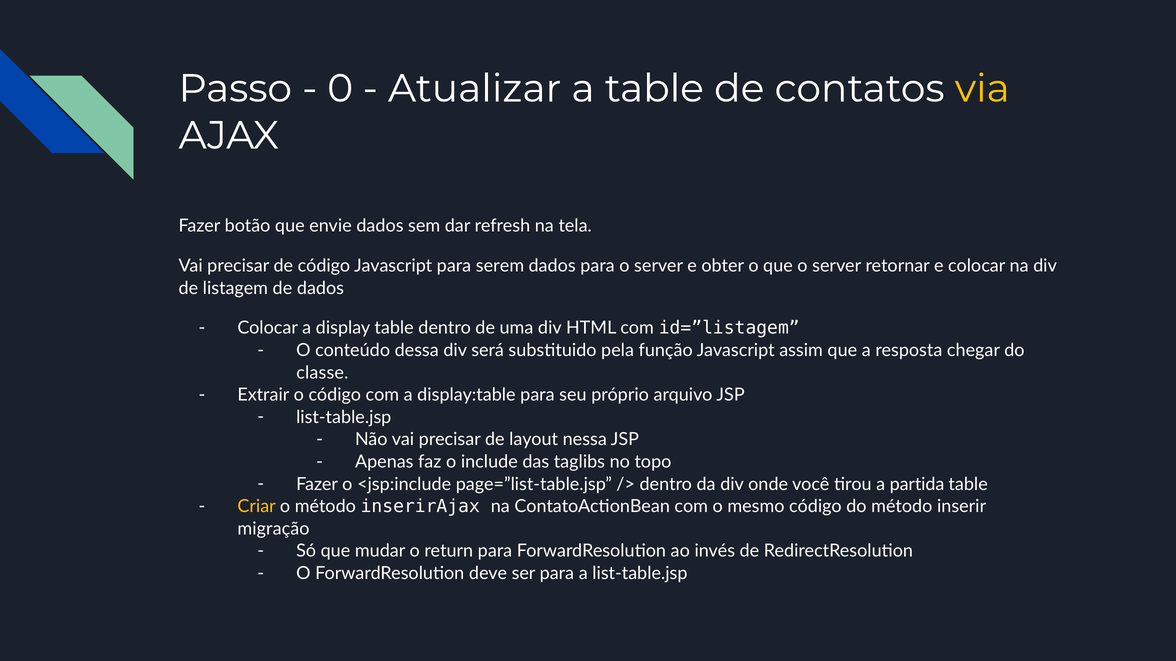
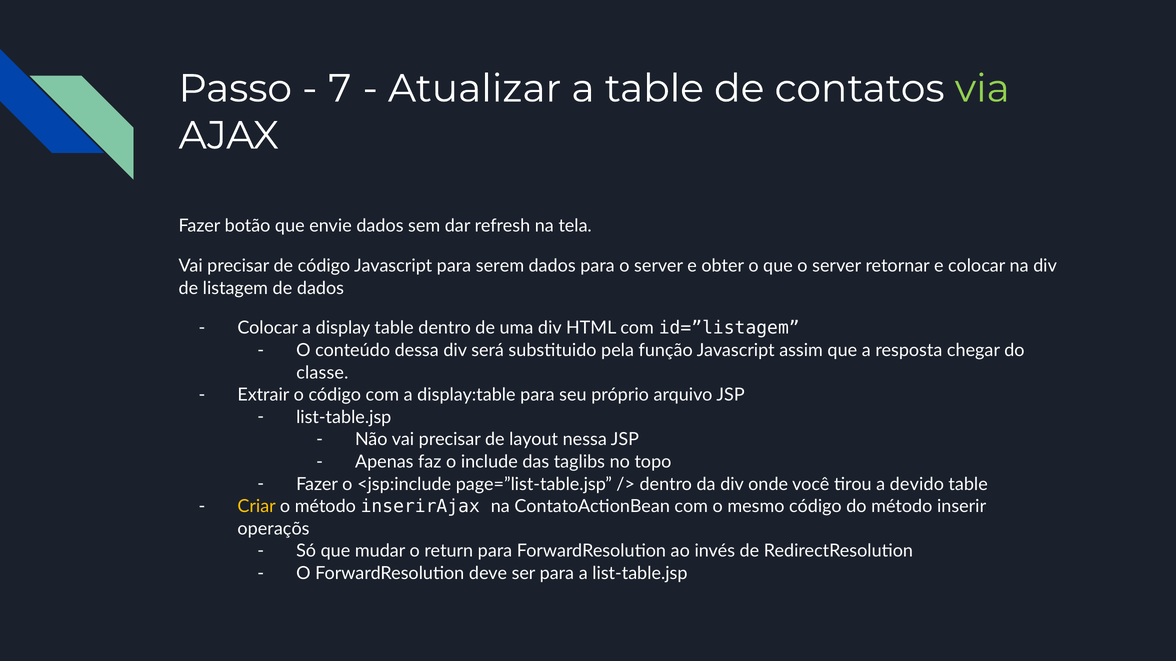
0: 0 -> 7
via colour: yellow -> light green
partida: partida -> devido
migração: migração -> operaçõs
